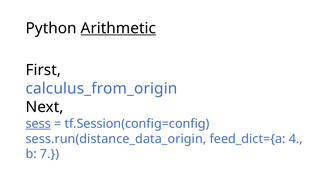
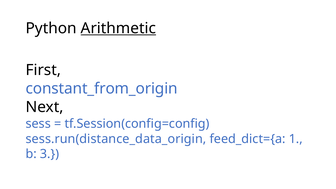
calculus_from_origin: calculus_from_origin -> constant_from_origin
sess underline: present -> none
4: 4 -> 1
7: 7 -> 3
